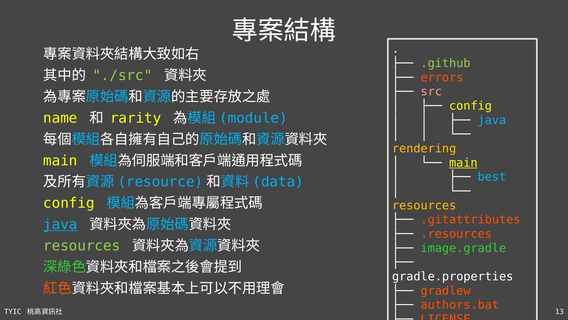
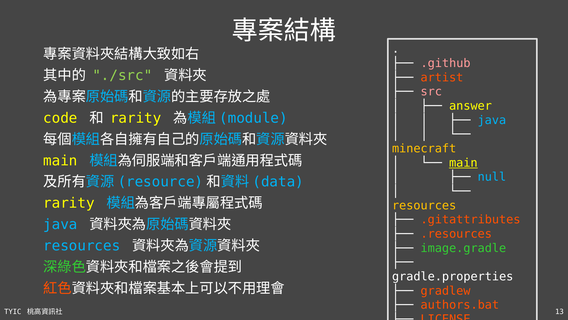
.github colour: light green -> pink
errors: errors -> artist
config at (471, 106): config -> answer
name: name -> code
rendering: rendering -> minecraft
best: best -> null
config at (69, 203): config -> rarity
java at (60, 224) underline: present -> none
resources at (82, 245) colour: light green -> light blue
